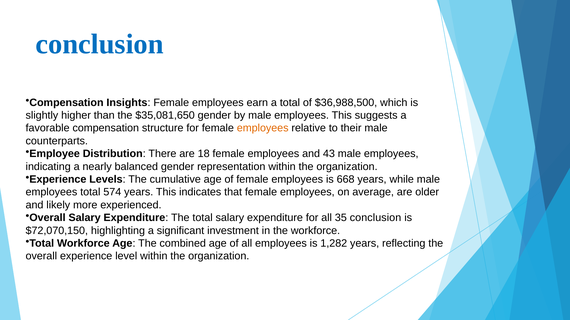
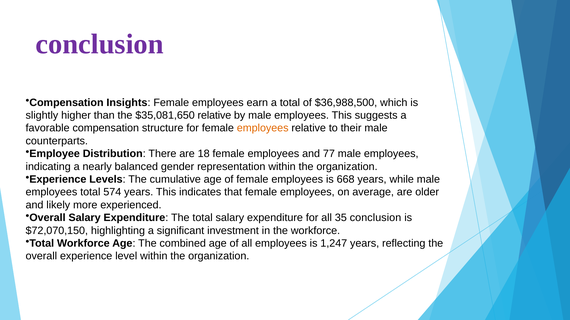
conclusion at (100, 44) colour: blue -> purple
$35,081,650 gender: gender -> relative
43: 43 -> 77
1,282: 1,282 -> 1,247
